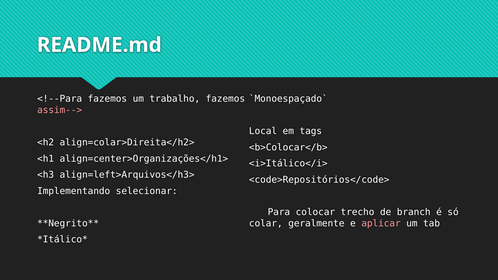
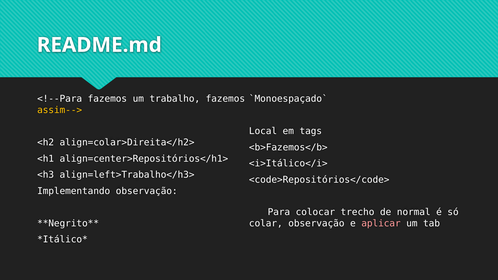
assim--> colour: pink -> yellow
<b>Colocar</b>: <b>Colocar</b> -> <b>Fazemos</b>
align=center>Organizações</h1>: align=center>Organizações</h1> -> align=center>Repositórios</h1>
align=left>Arquivos</h3>: align=left>Arquivos</h3> -> align=left>Trabalho</h3>
Implementando selecionar: selecionar -> observação
branch: branch -> normal
colar geralmente: geralmente -> observação
